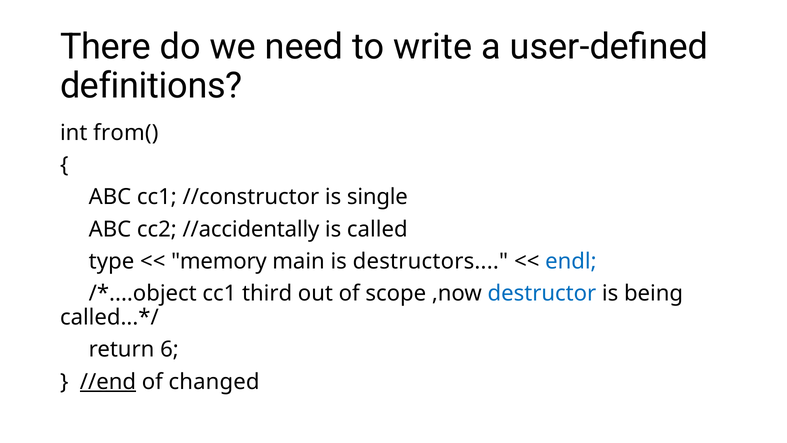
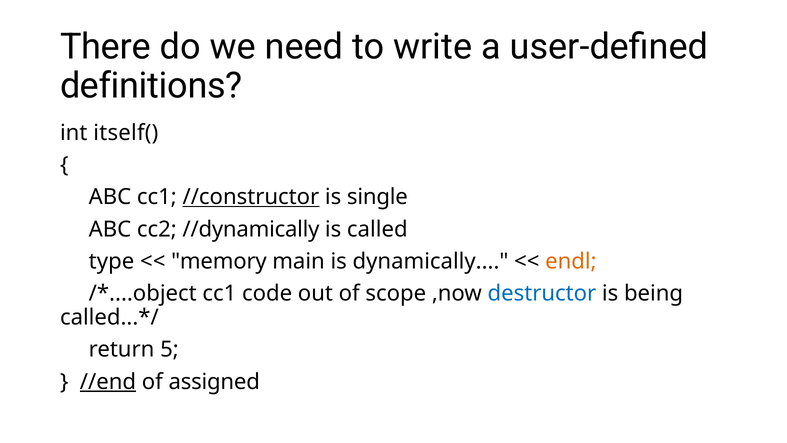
from(: from( -> itself(
//constructor underline: none -> present
//accidentally: //accidentally -> //dynamically
destructors: destructors -> dynamically
endl colour: blue -> orange
third: third -> code
6: 6 -> 5
changed: changed -> assigned
